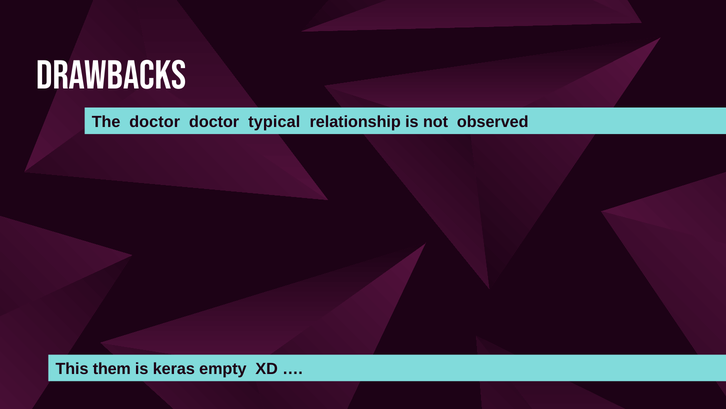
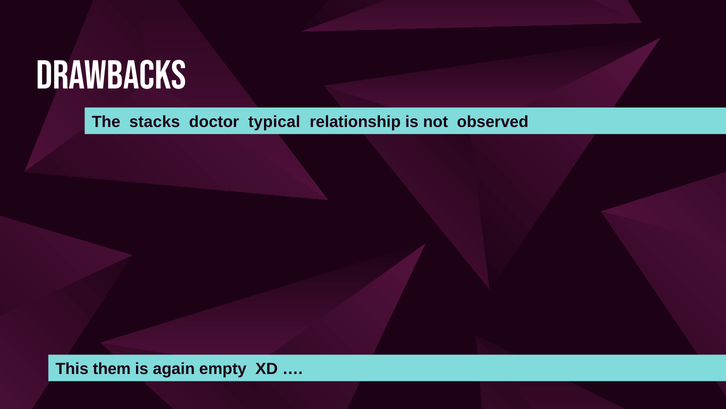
The doctor: doctor -> stacks
keras: keras -> again
